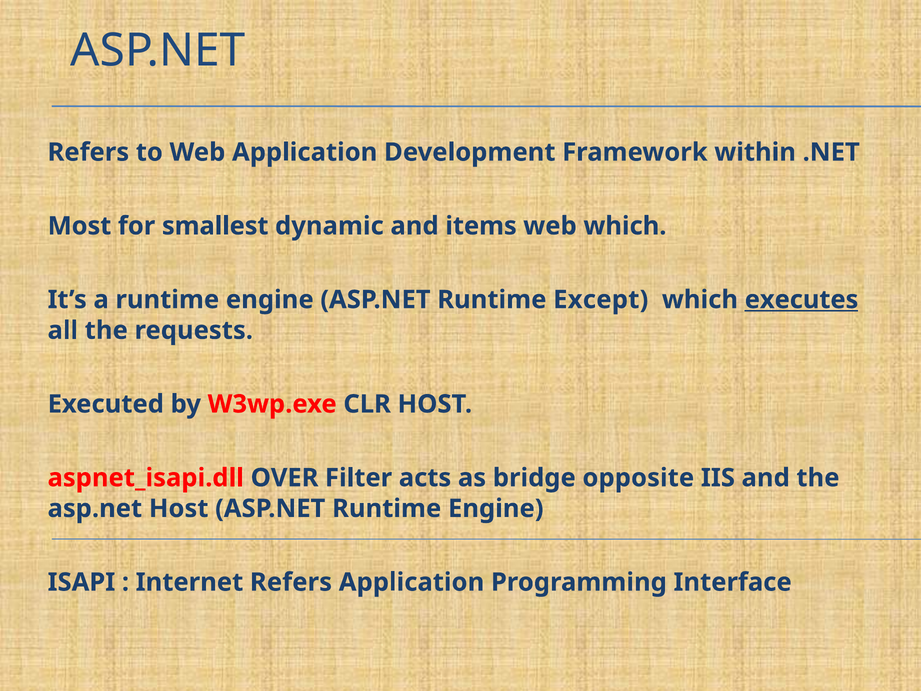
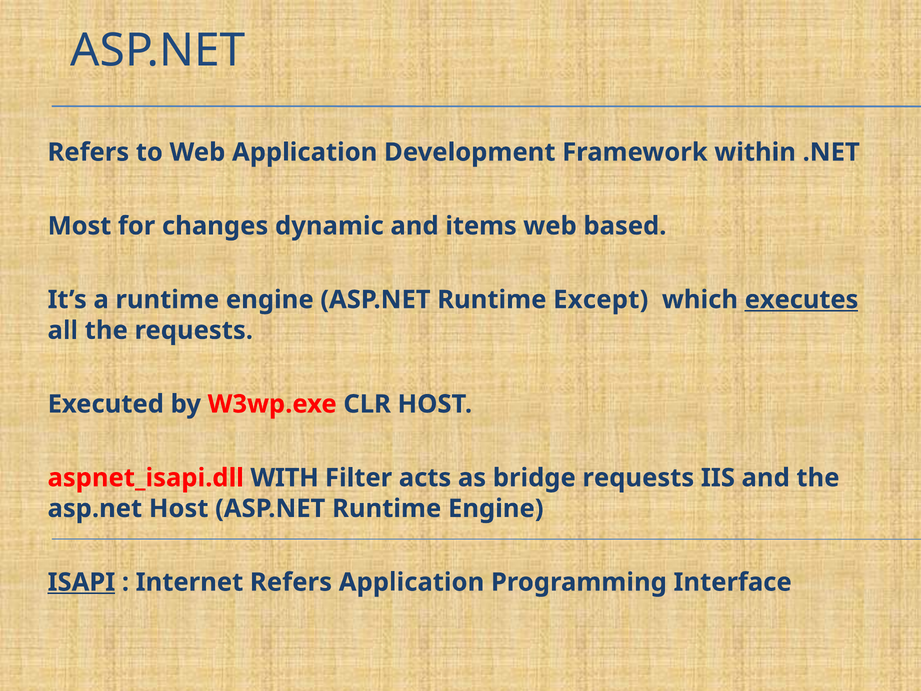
smallest: smallest -> changes
web which: which -> based
OVER: OVER -> WITH
bridge opposite: opposite -> requests
ISAPI underline: none -> present
